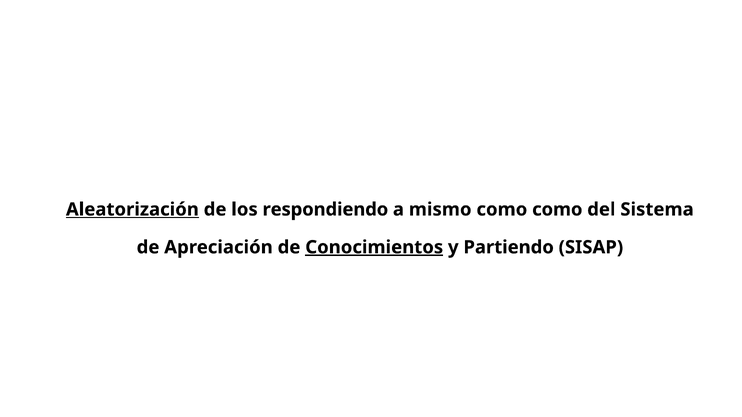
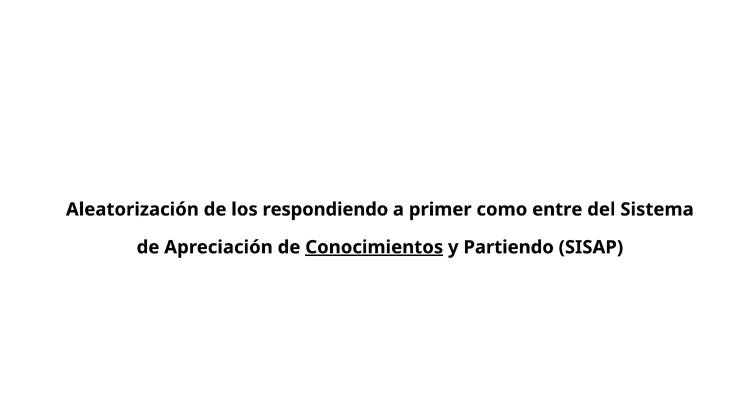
Aleatorización underline: present -> none
mismo: mismo -> primer
como como: como -> entre
